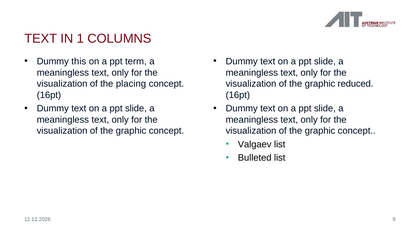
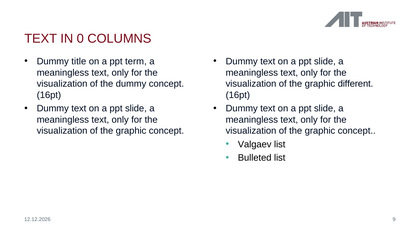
1: 1 -> 0
this: this -> title
the placing: placing -> dummy
reduced: reduced -> different
